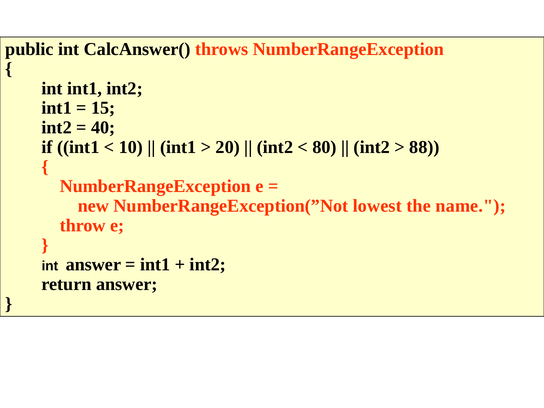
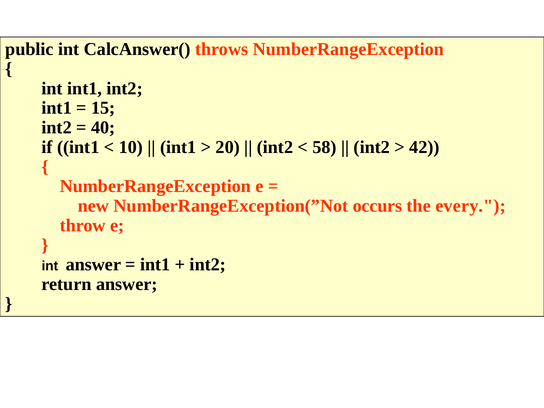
80: 80 -> 58
88: 88 -> 42
lowest: lowest -> occurs
name: name -> every
